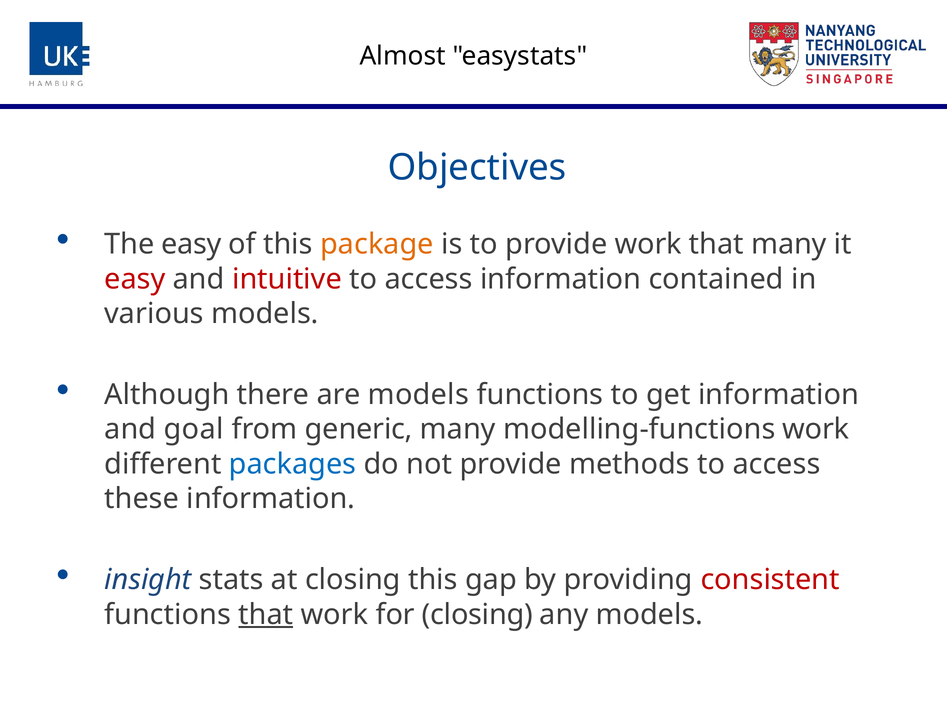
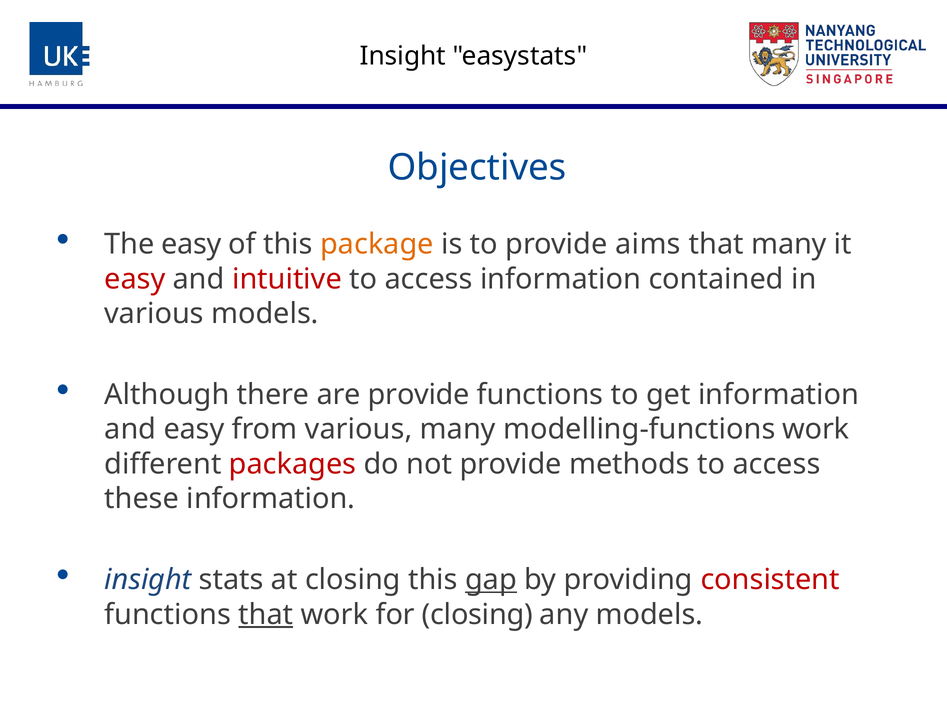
Almost at (403, 56): Almost -> Insight
provide work: work -> aims
are models: models -> provide
and goal: goal -> easy
from generic: generic -> various
packages colour: blue -> red
gap underline: none -> present
